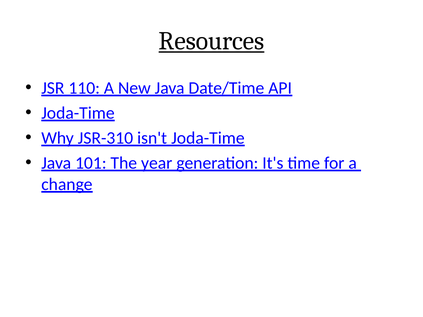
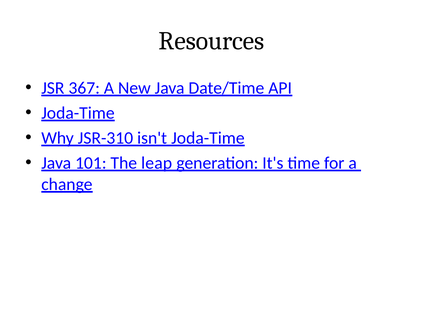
Resources underline: present -> none
110: 110 -> 367
year: year -> leap
